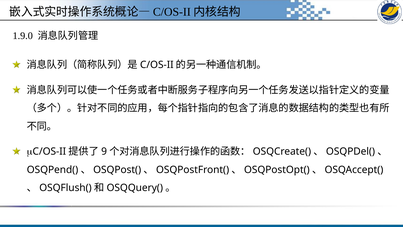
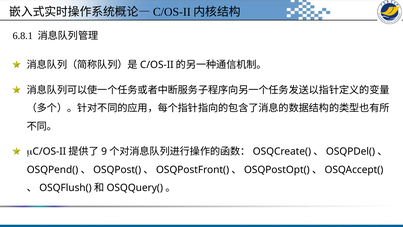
1.9.0: 1.9.0 -> 6.8.1
